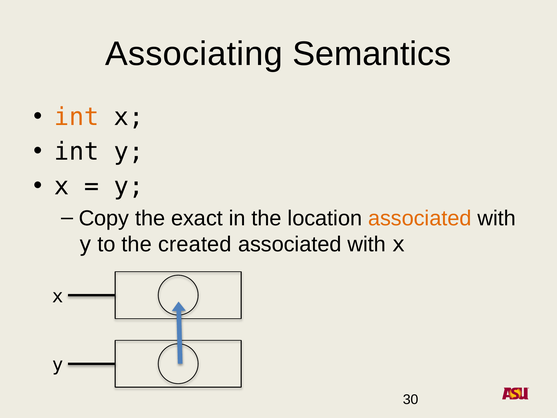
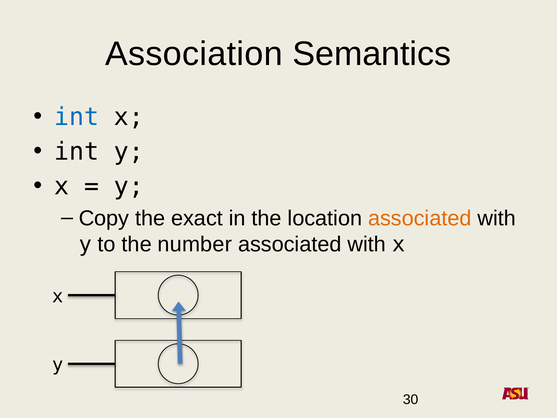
Associating: Associating -> Association
int at (77, 117) colour: orange -> blue
created: created -> number
